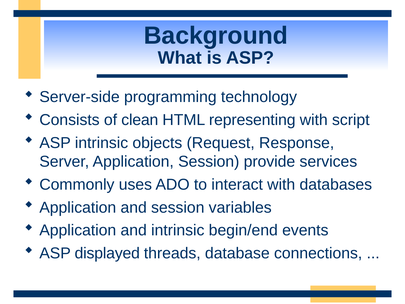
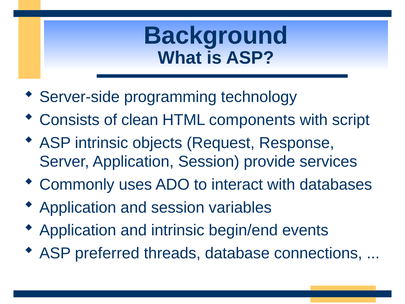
representing: representing -> components
displayed: displayed -> preferred
